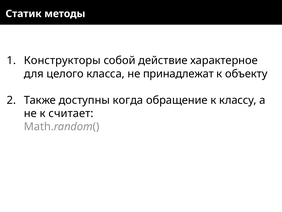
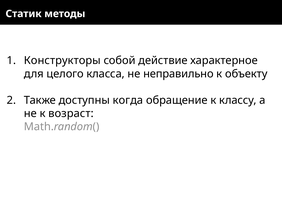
принадлежат: принадлежат -> неправильно
считает: считает -> возраст
